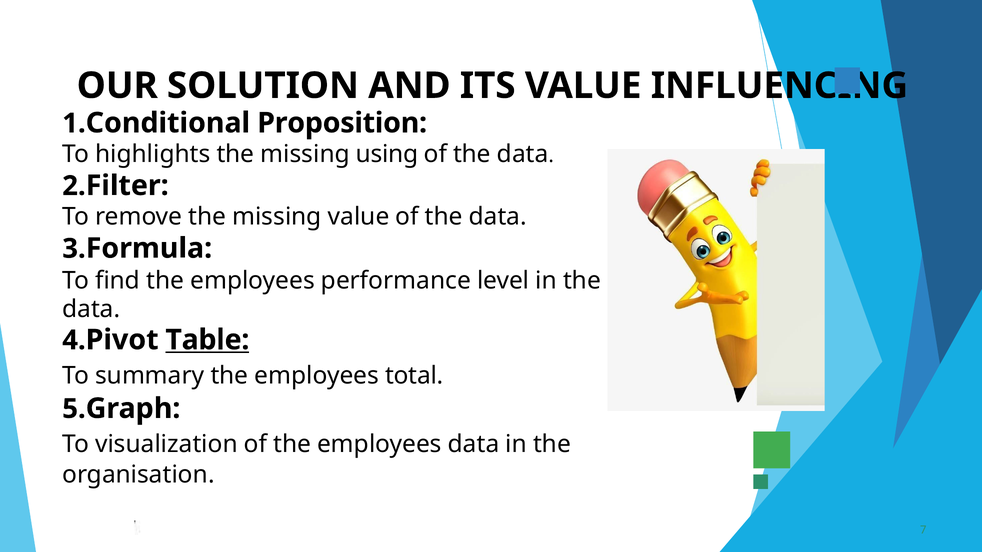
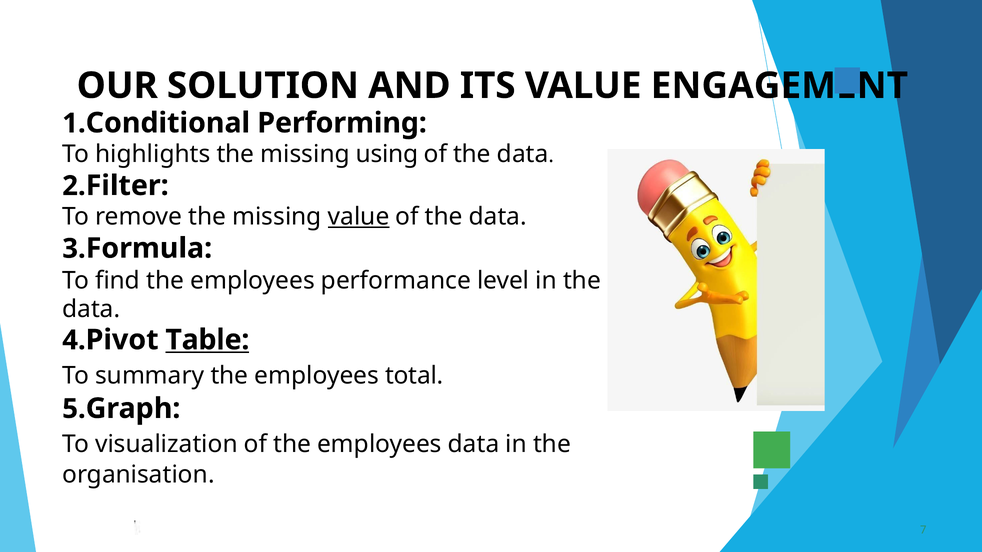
INFLUENCING: INFLUENCING -> ENGAGEMENT
Proposition: Proposition -> Performing
value at (359, 217) underline: none -> present
